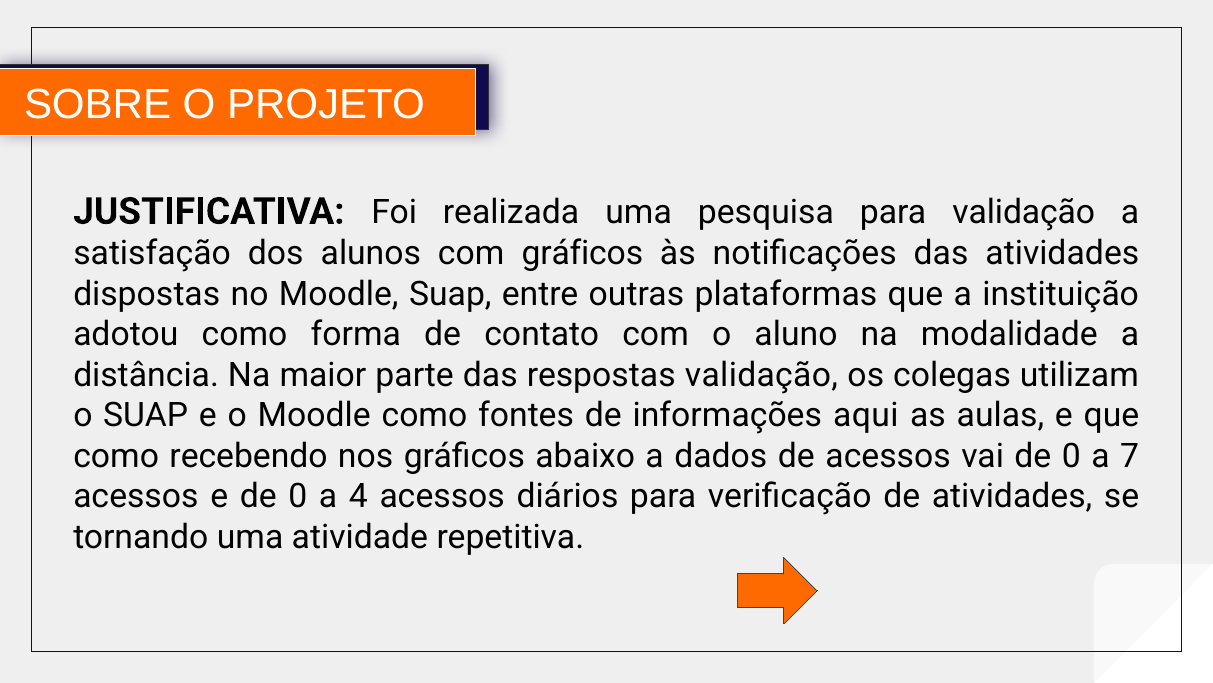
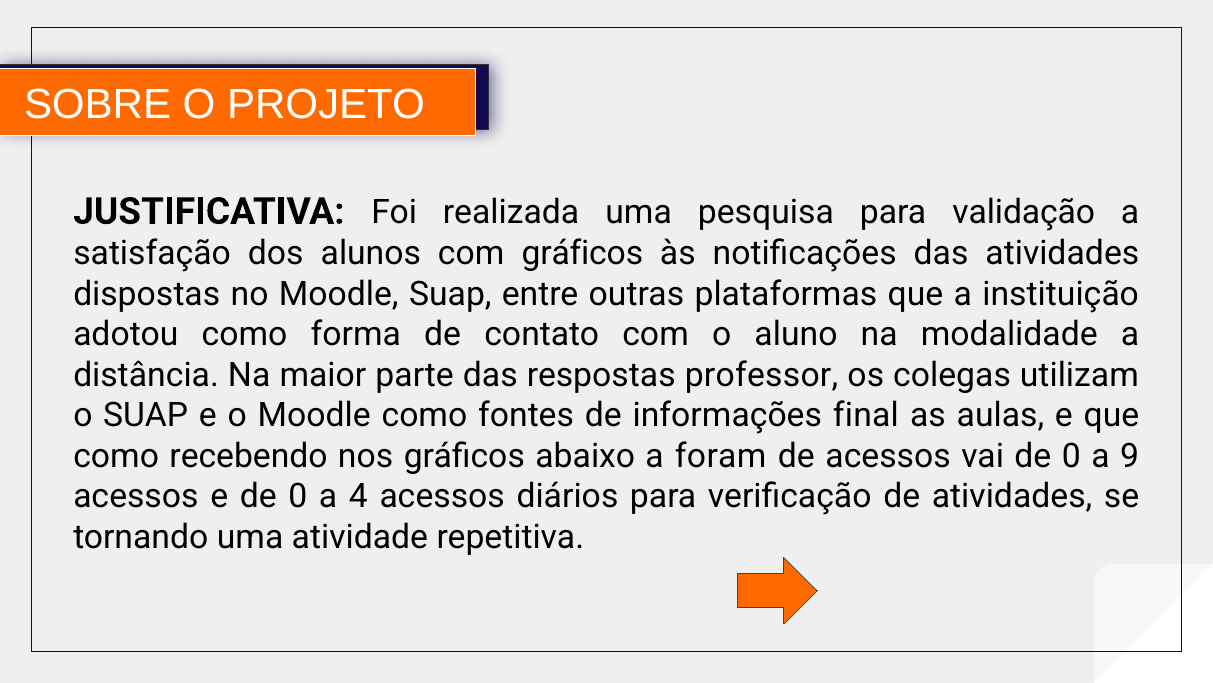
respostas validação: validação -> professor
aqui: aqui -> final
dados: dados -> foram
7: 7 -> 9
